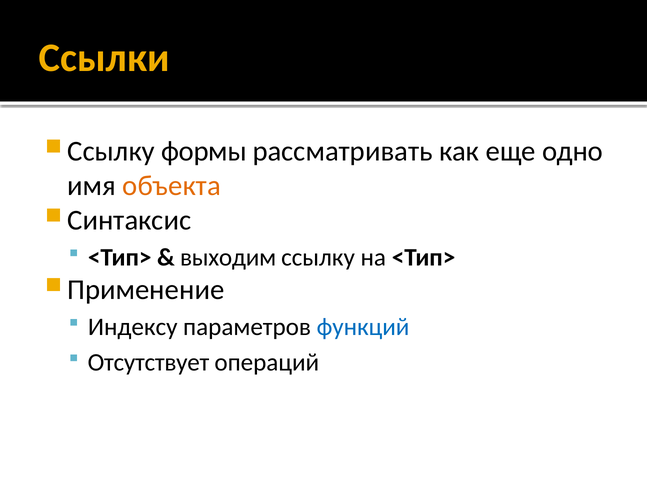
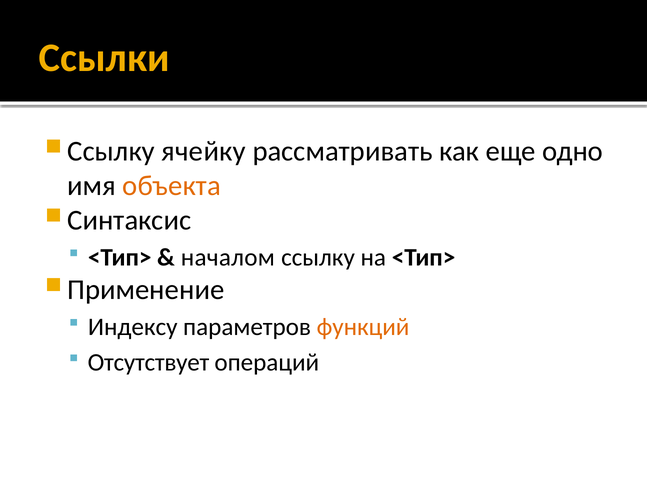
формы: формы -> ячейку
выходим: выходим -> началом
функций colour: blue -> orange
